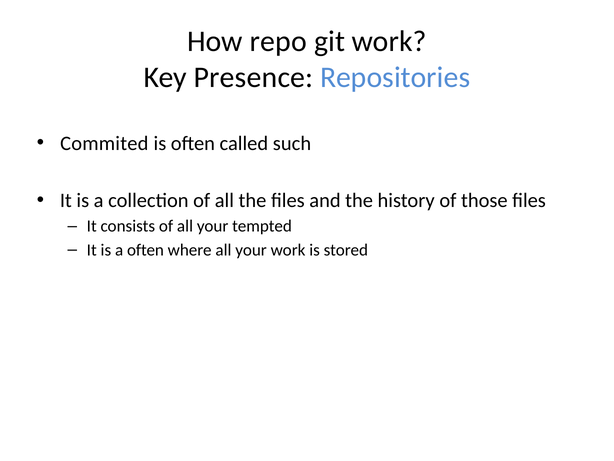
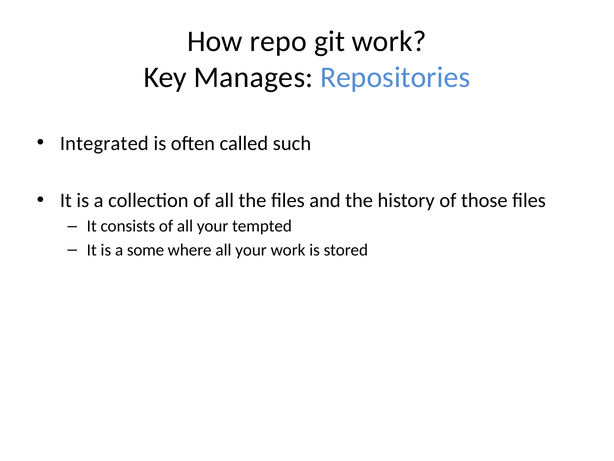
Presence: Presence -> Manages
Commited: Commited -> Integrated
a often: often -> some
